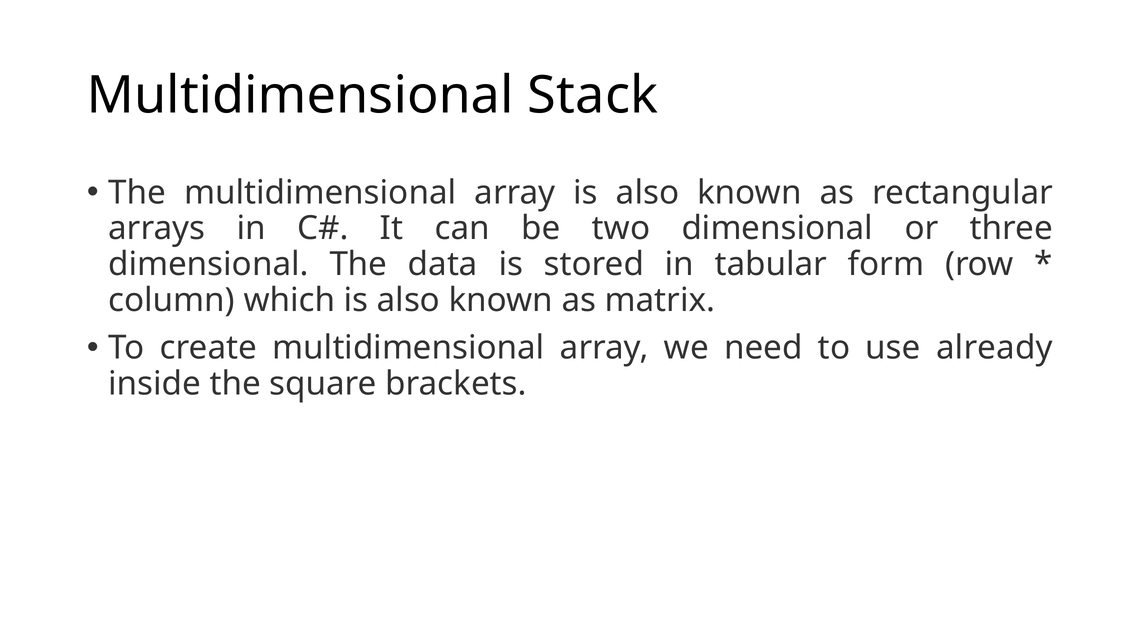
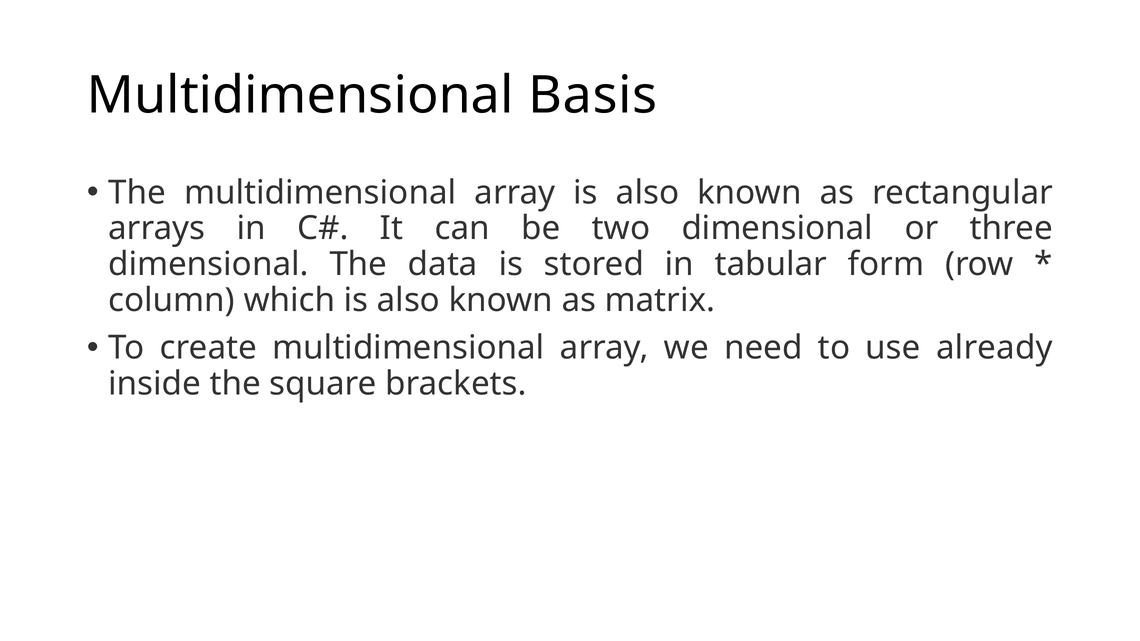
Stack: Stack -> Basis
